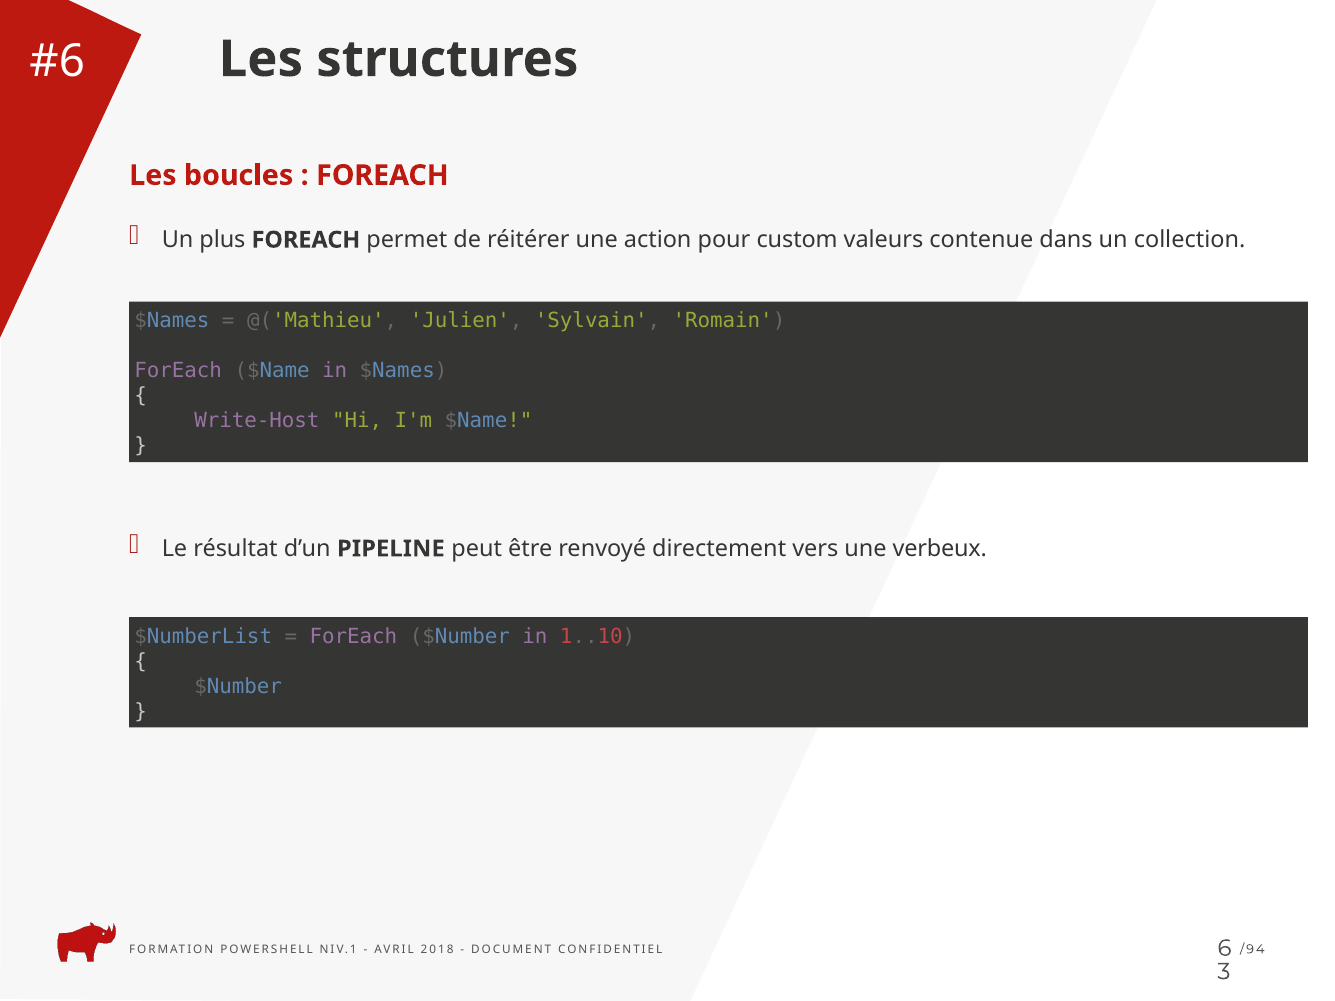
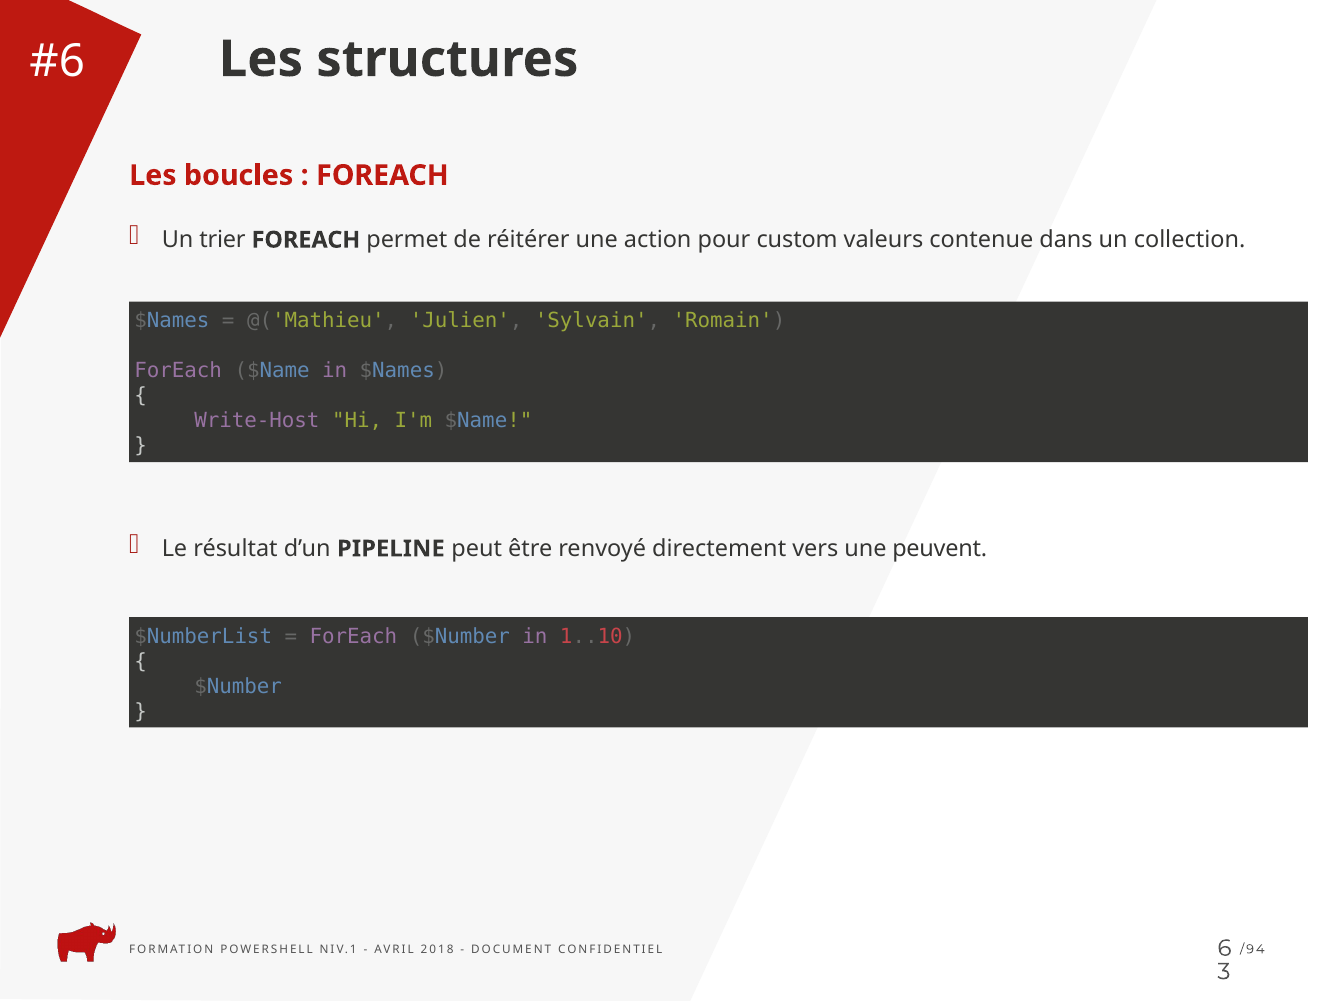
plus: plus -> trier
verbeux: verbeux -> peuvent
